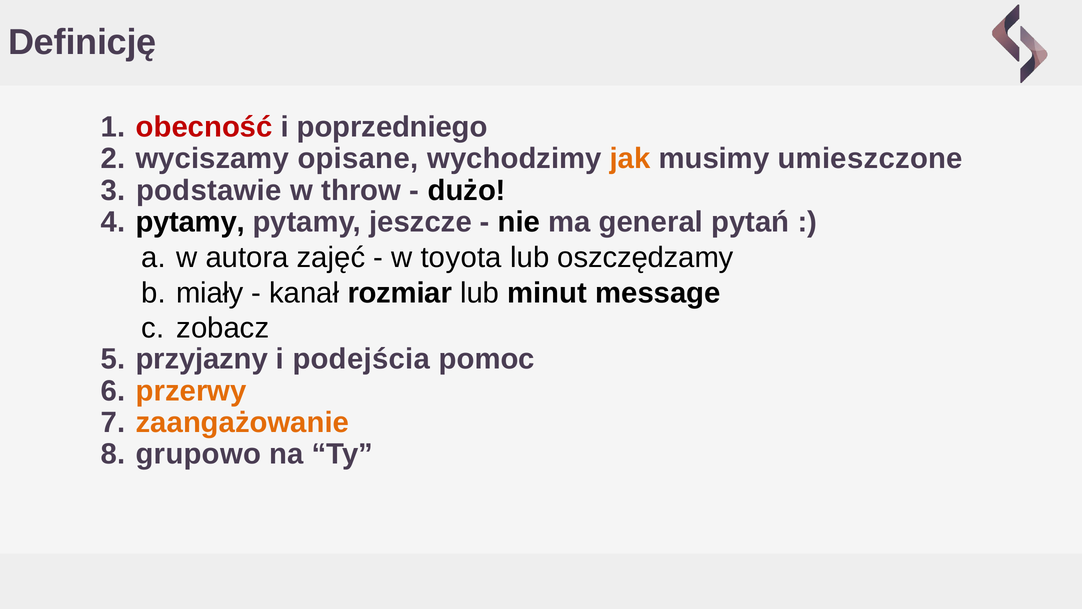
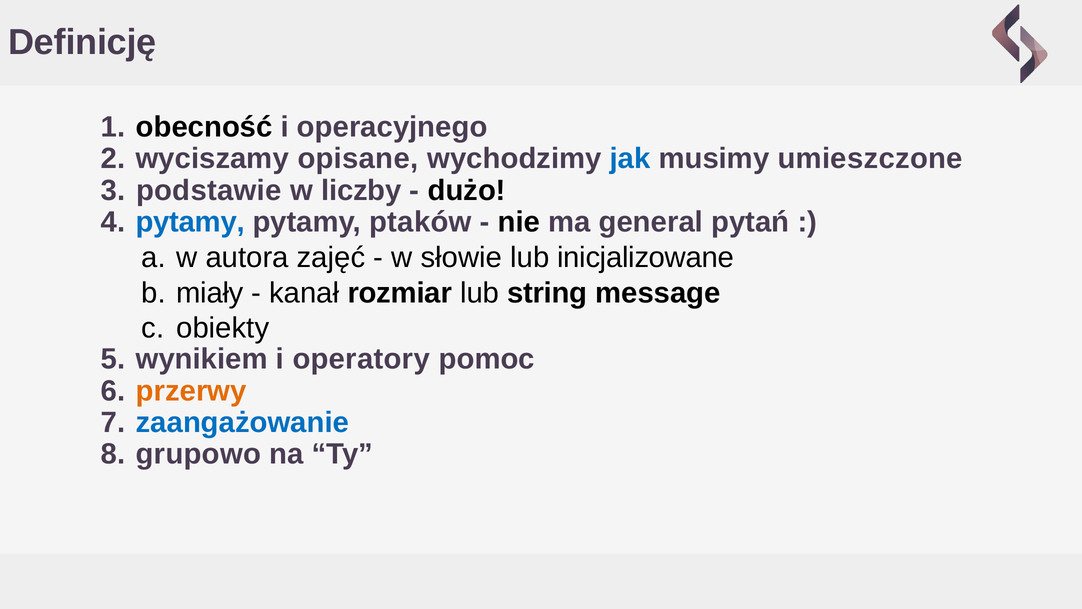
obecność colour: red -> black
poprzedniego: poprzedniego -> operacyjnego
jak colour: orange -> blue
throw: throw -> liczby
pytamy at (190, 222) colour: black -> blue
jeszcze: jeszcze -> ptaków
toyota: toyota -> słowie
oszczędzamy: oszczędzamy -> inicjalizowane
minut: minut -> string
zobacz: zobacz -> obiekty
przyjazny: przyjazny -> wynikiem
podejścia: podejścia -> operatory
zaangażowanie colour: orange -> blue
